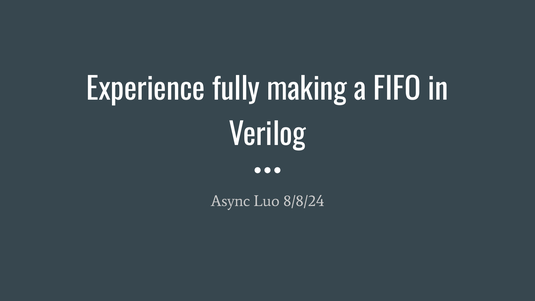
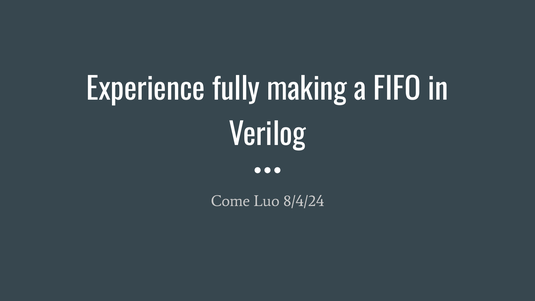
Async: Async -> Come
8/8/24: 8/8/24 -> 8/4/24
